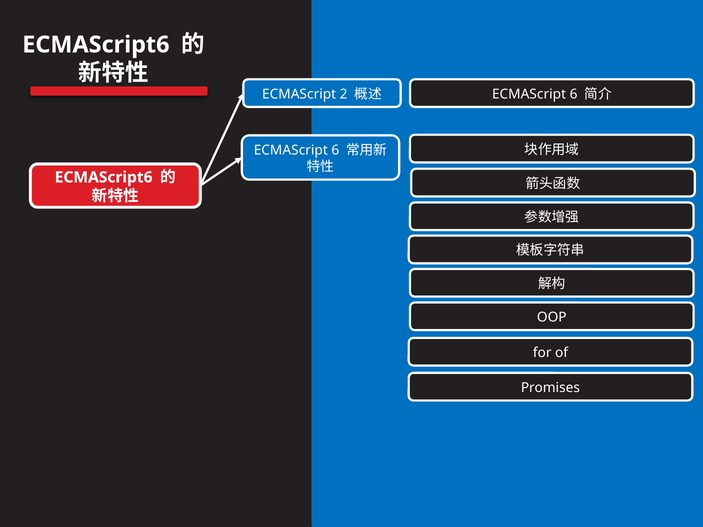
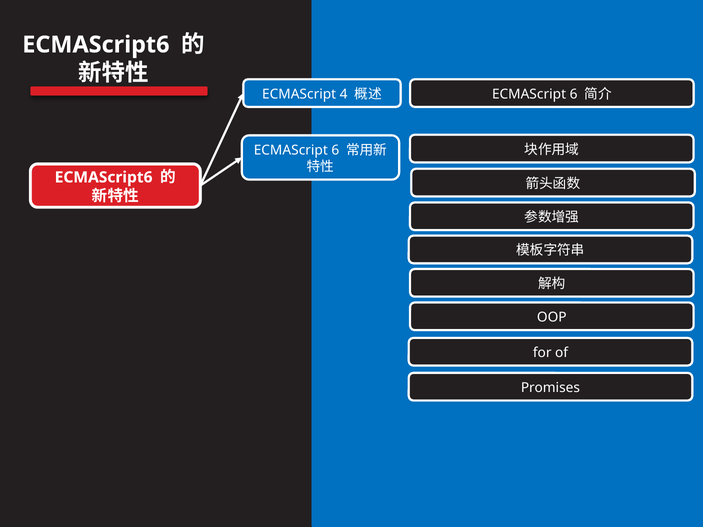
2: 2 -> 4
